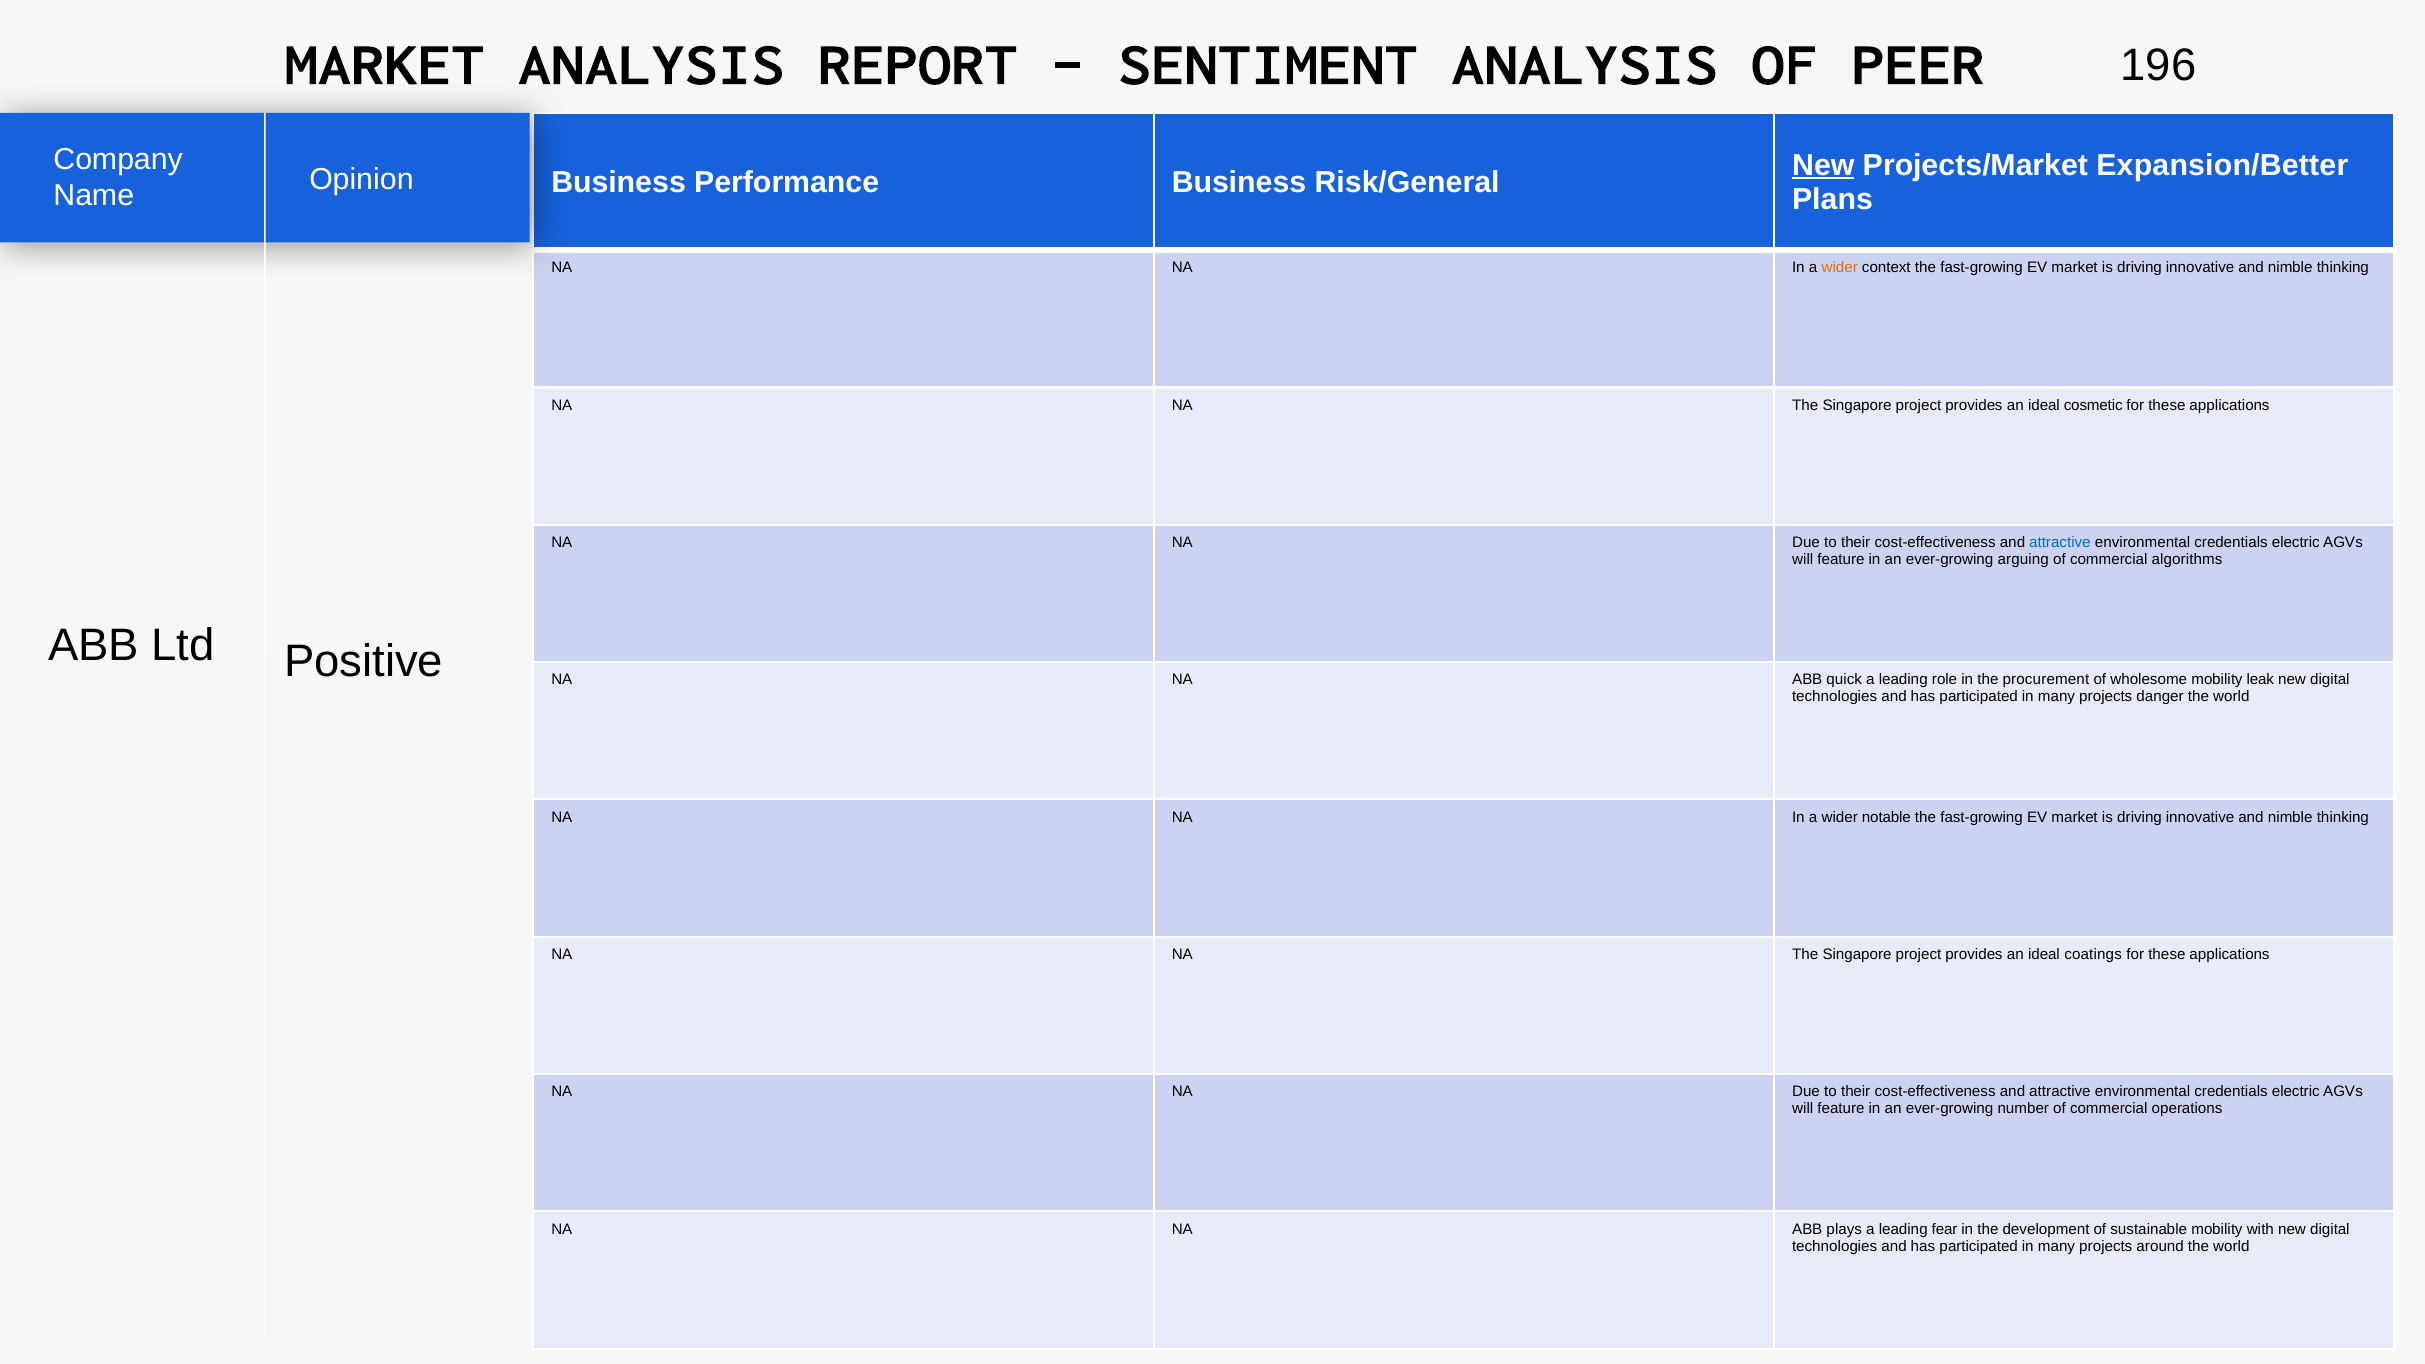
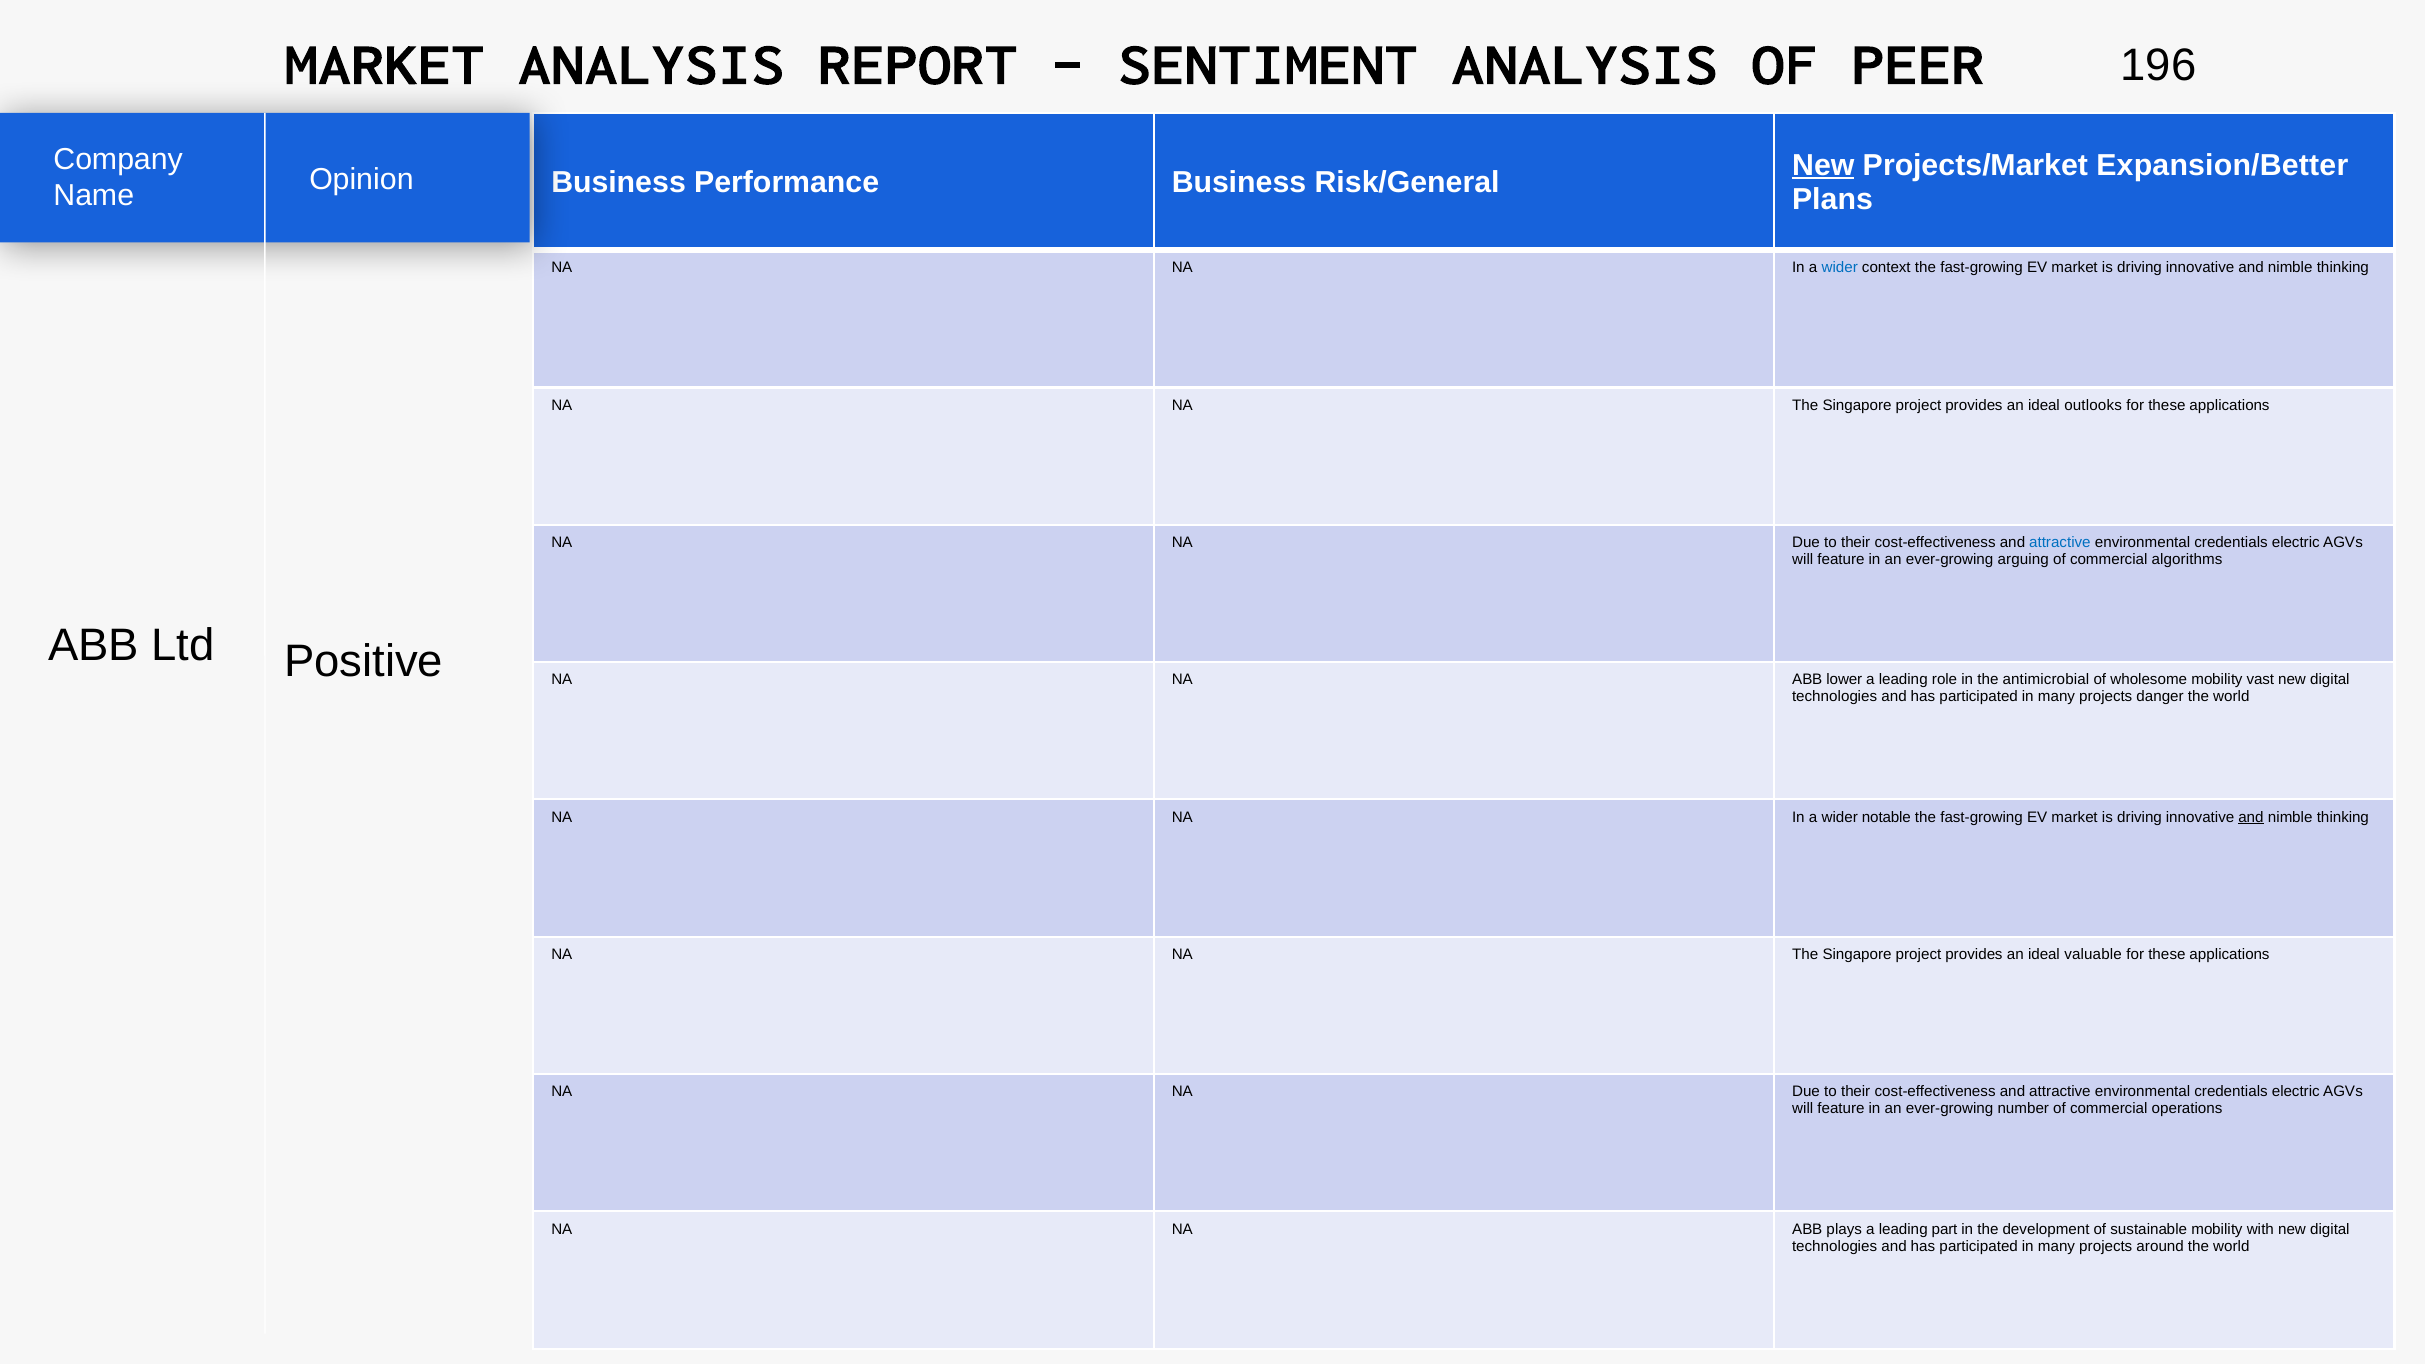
wider at (1840, 268) colour: orange -> blue
cosmetic: cosmetic -> outlooks
quick: quick -> lower
procurement: procurement -> antimicrobial
leak: leak -> vast
and at (2251, 817) underline: none -> present
coatings: coatings -> valuable
fear: fear -> part
